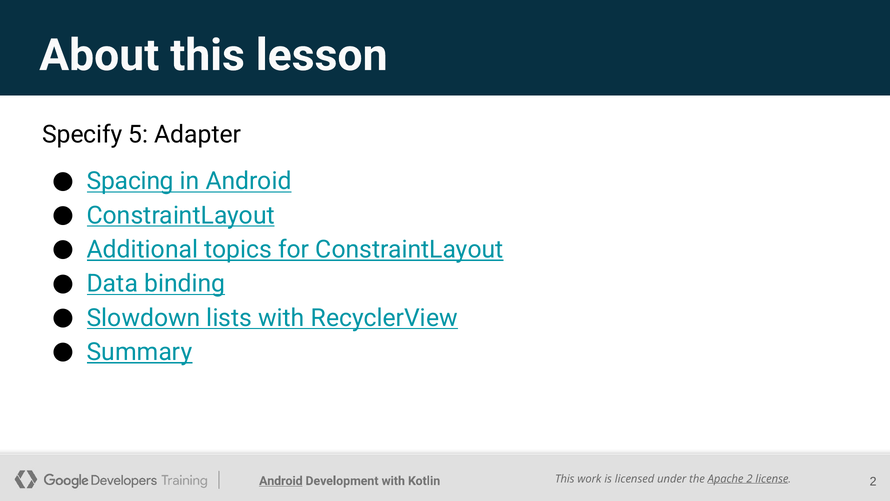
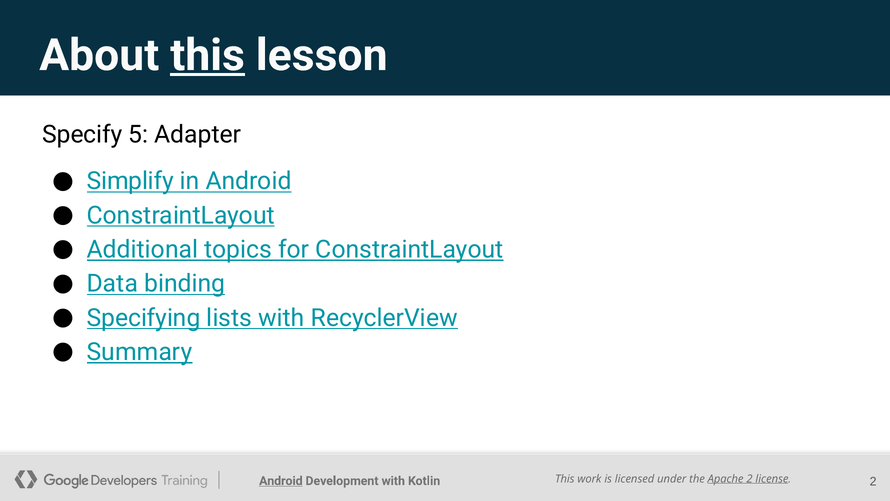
this at (208, 55) underline: none -> present
Spacing: Spacing -> Simplify
Slowdown: Slowdown -> Specifying
